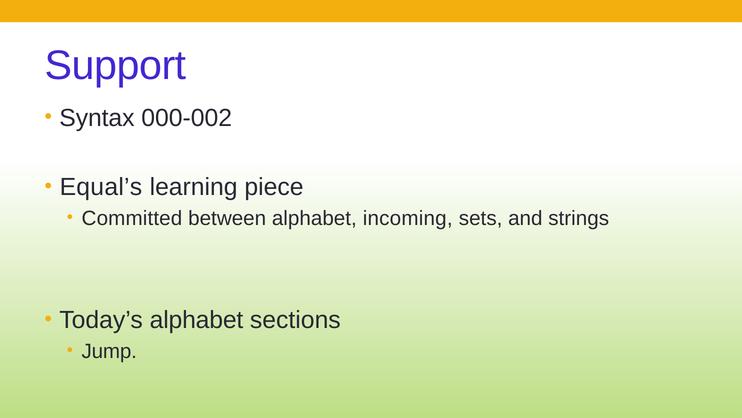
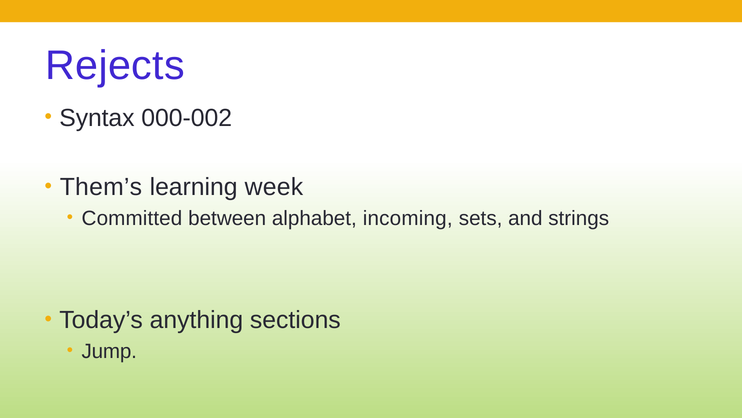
Support: Support -> Rejects
Equal’s: Equal’s -> Them’s
piece: piece -> week
Today’s alphabet: alphabet -> anything
